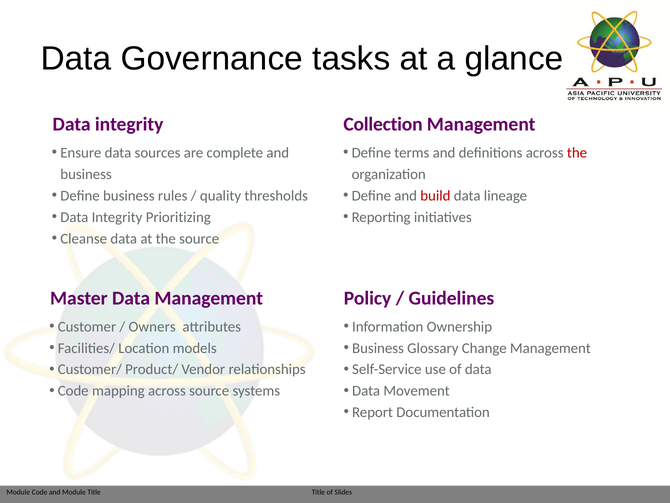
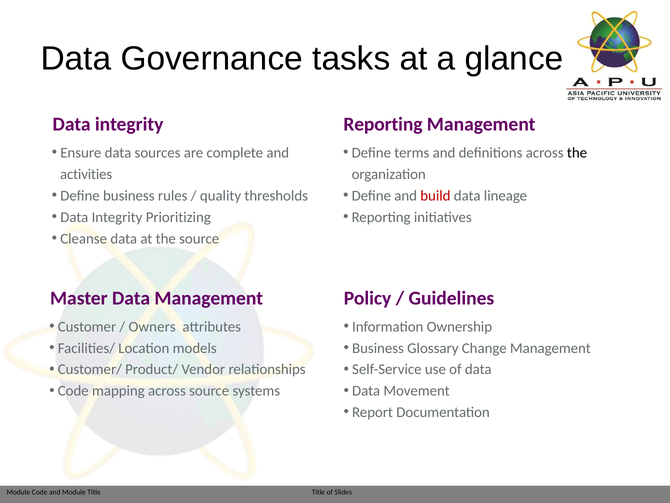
Collection at (383, 124): Collection -> Reporting
the at (577, 153) colour: red -> black
business at (86, 174): business -> activities
